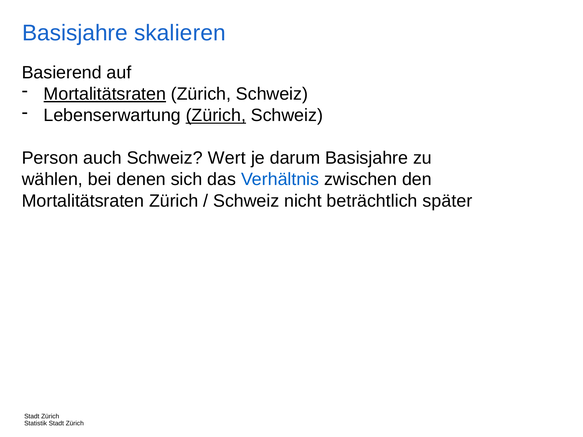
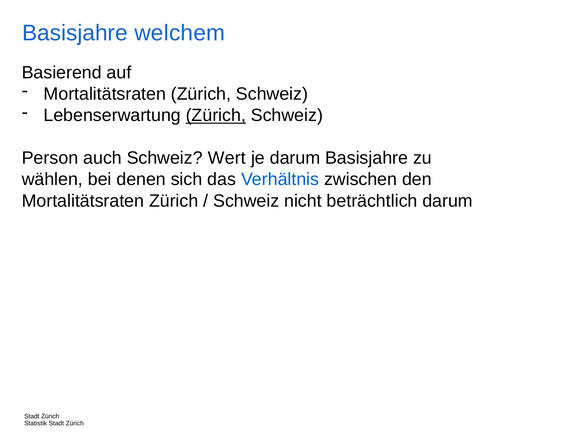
skalieren: skalieren -> welchem
Mortalitätsraten at (105, 94) underline: present -> none
beträchtlich später: später -> darum
